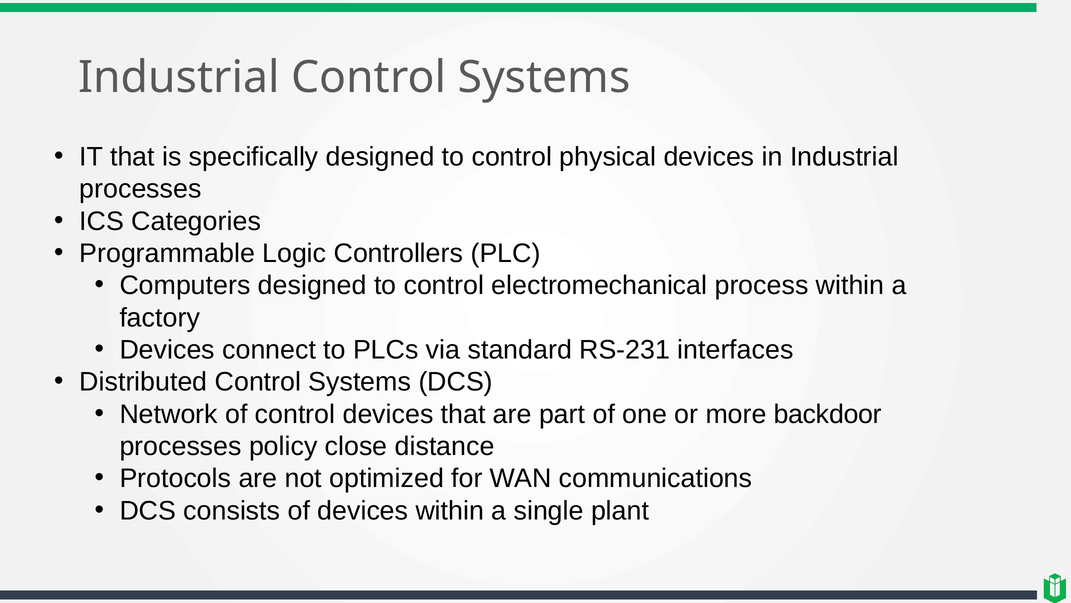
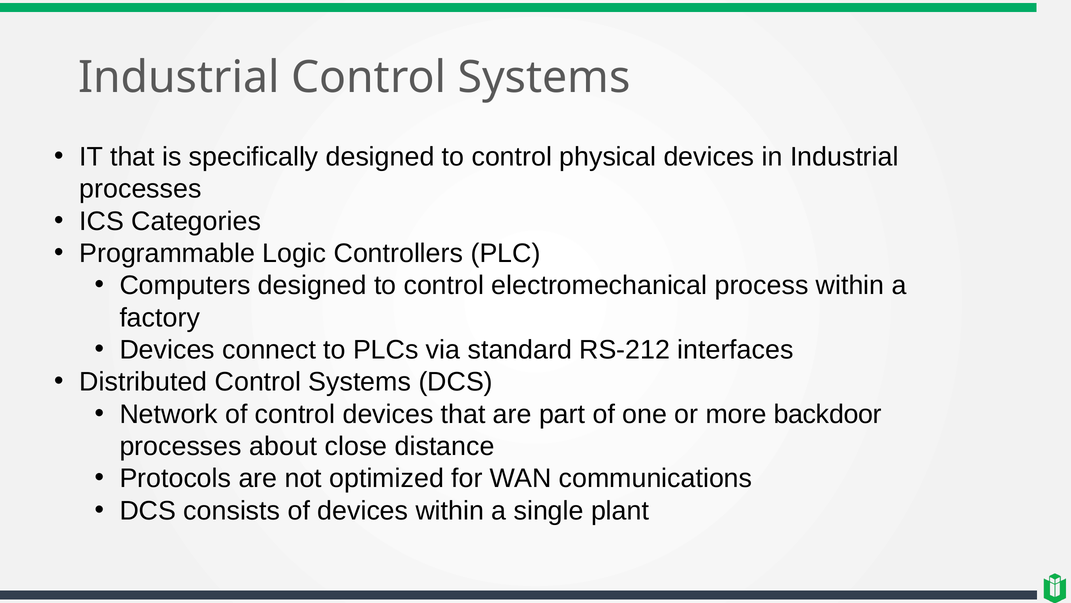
RS-231: RS-231 -> RS-212
policy: policy -> about
